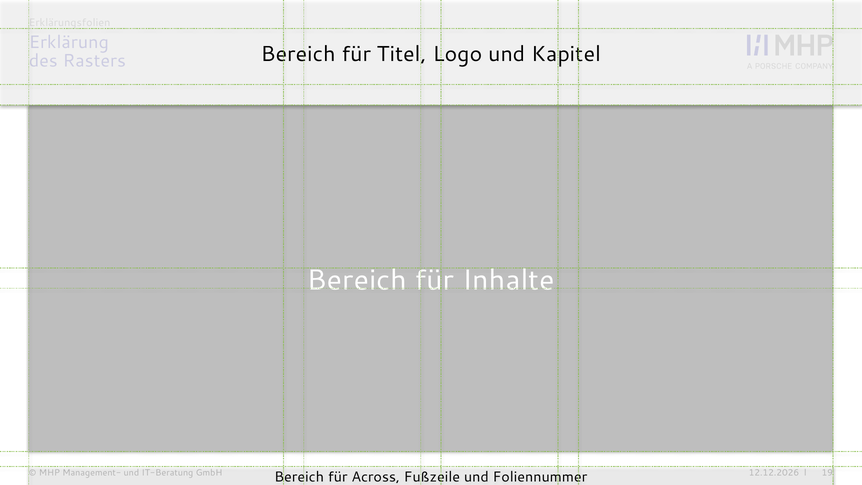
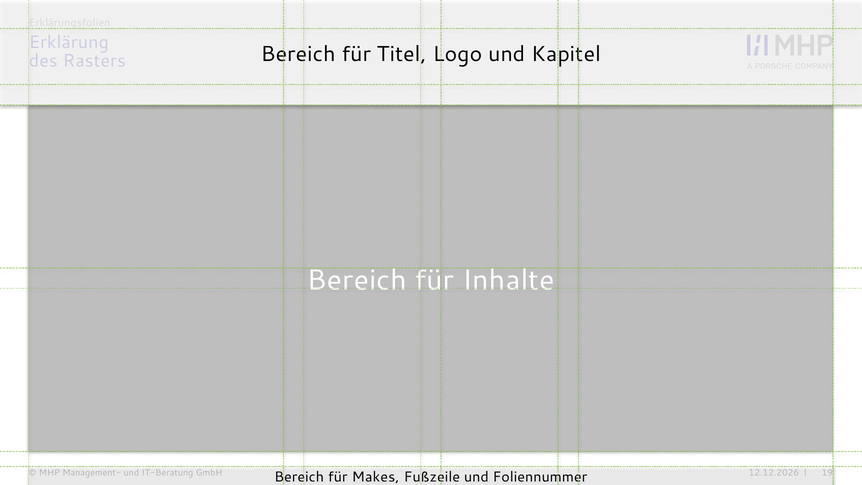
Across: Across -> Makes
